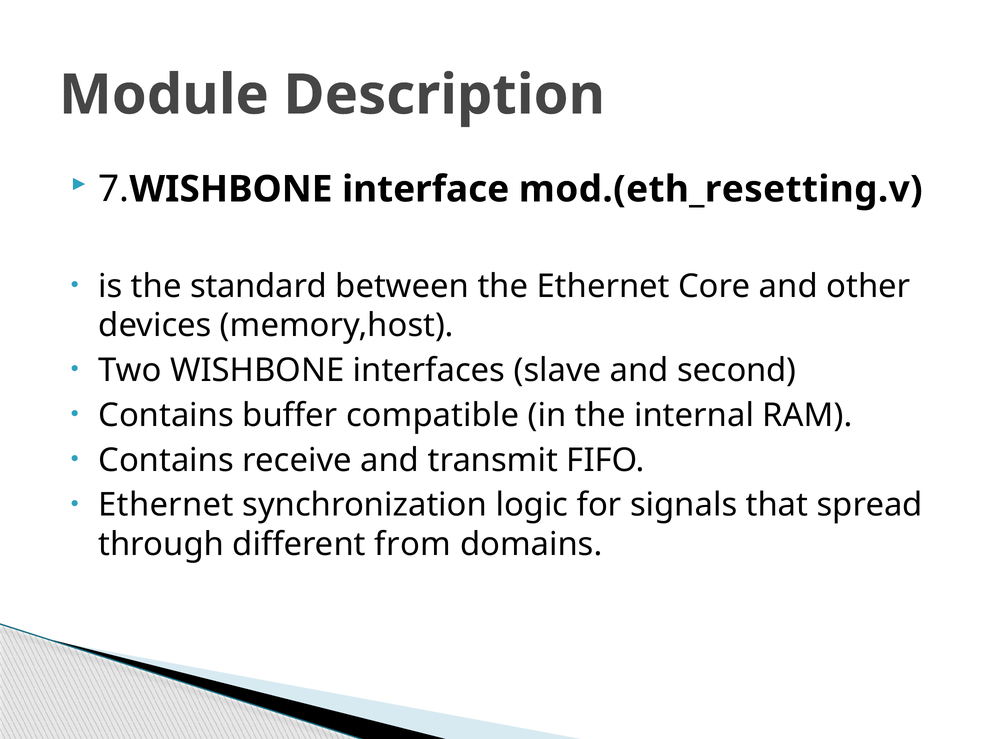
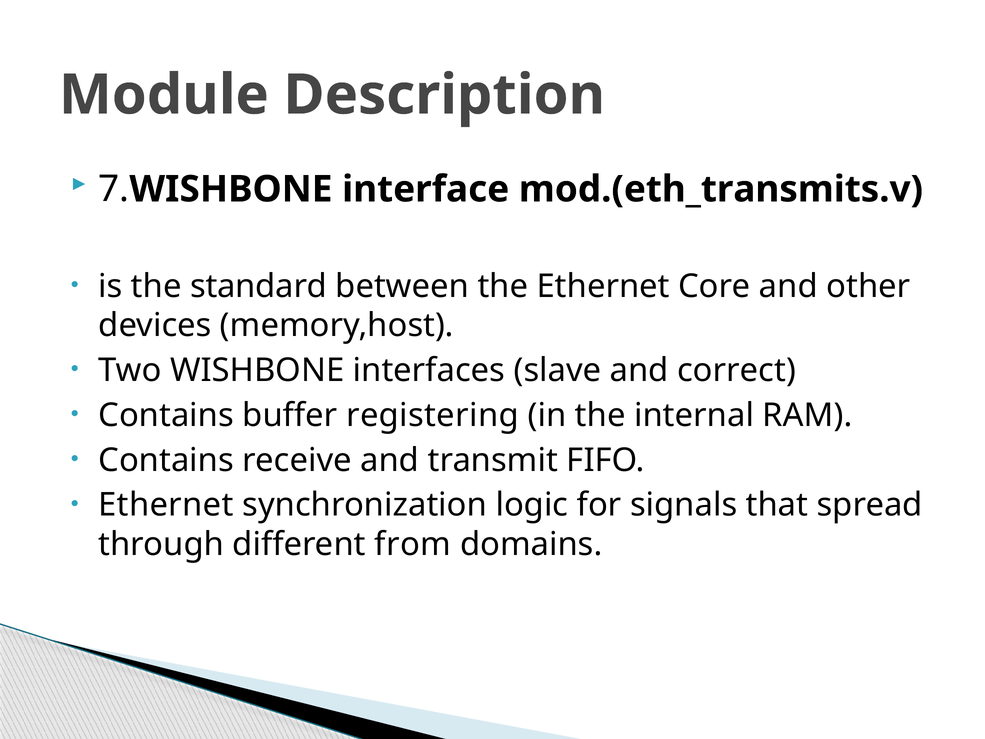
mod.(eth_resetting.v: mod.(eth_resetting.v -> mod.(eth_transmits.v
second: second -> correct
compatible: compatible -> registering
